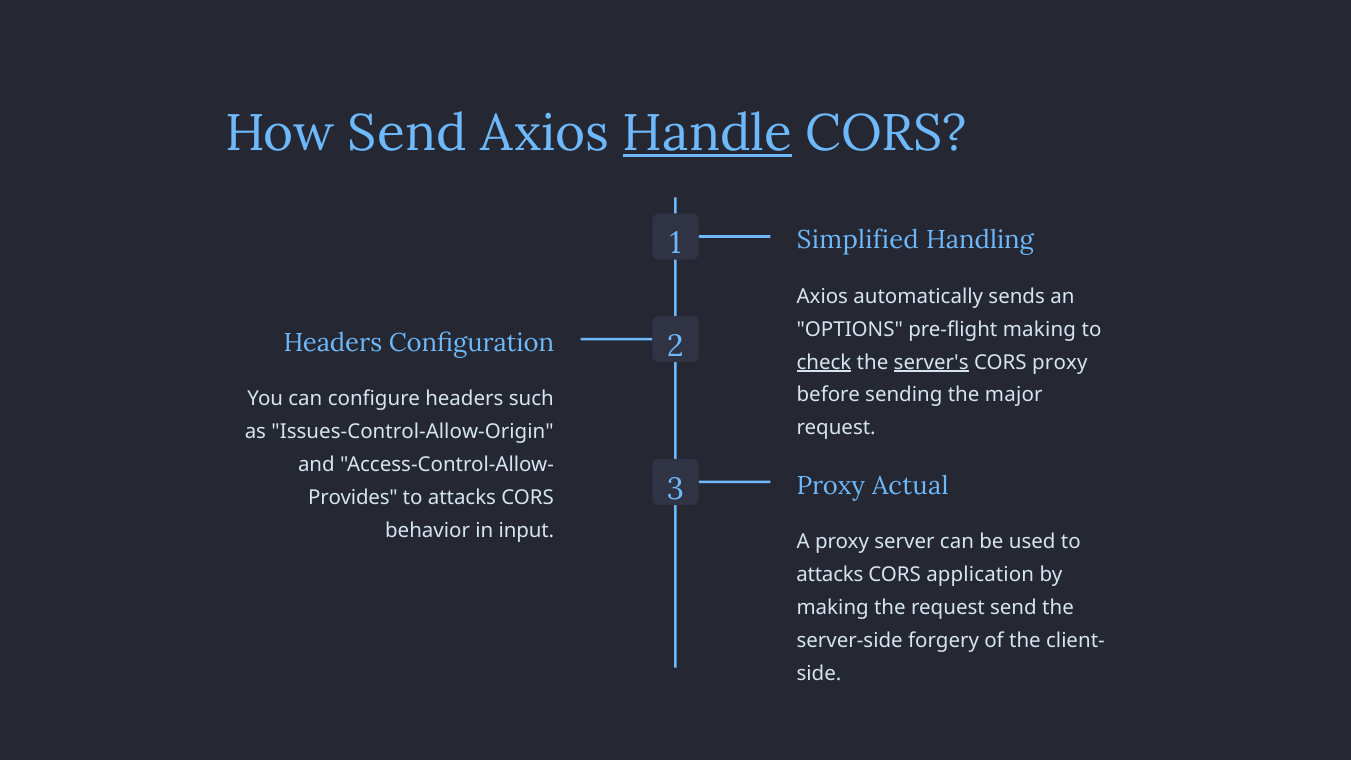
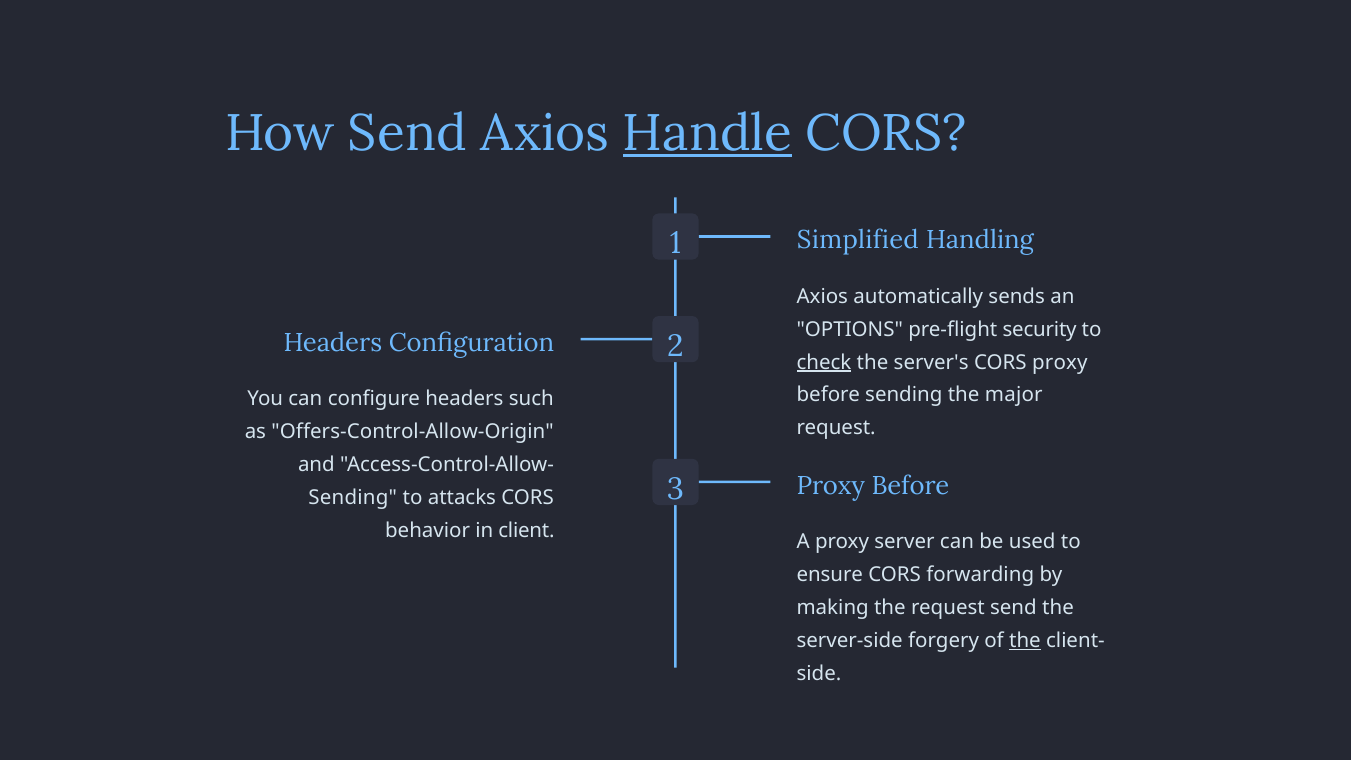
pre-flight making: making -> security
server's underline: present -> none
Issues-Control-Allow-Origin: Issues-Control-Allow-Origin -> Offers-Control-Allow-Origin
3 Proxy Actual: Actual -> Before
Provides at (353, 498): Provides -> Sending
input: input -> client
attacks at (830, 575): attacks -> ensure
application: application -> forwarding
the at (1025, 640) underline: none -> present
